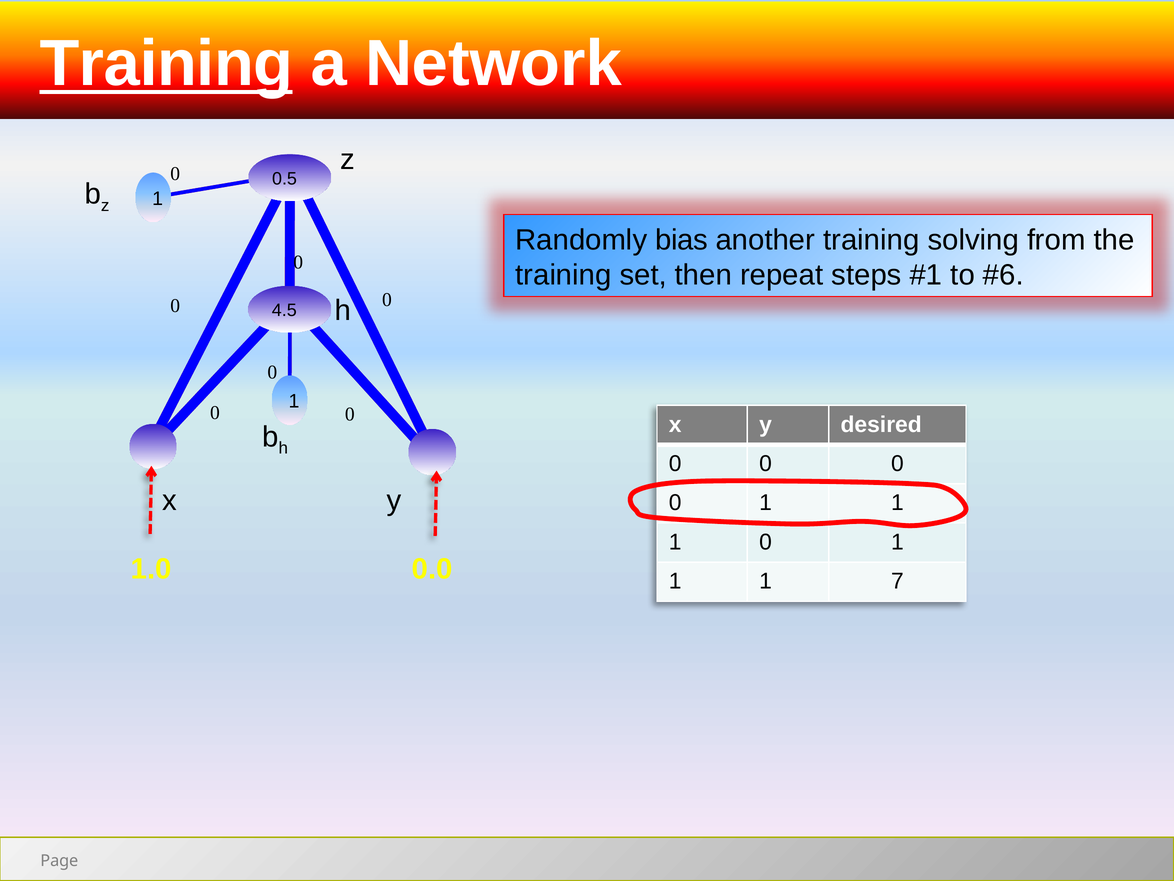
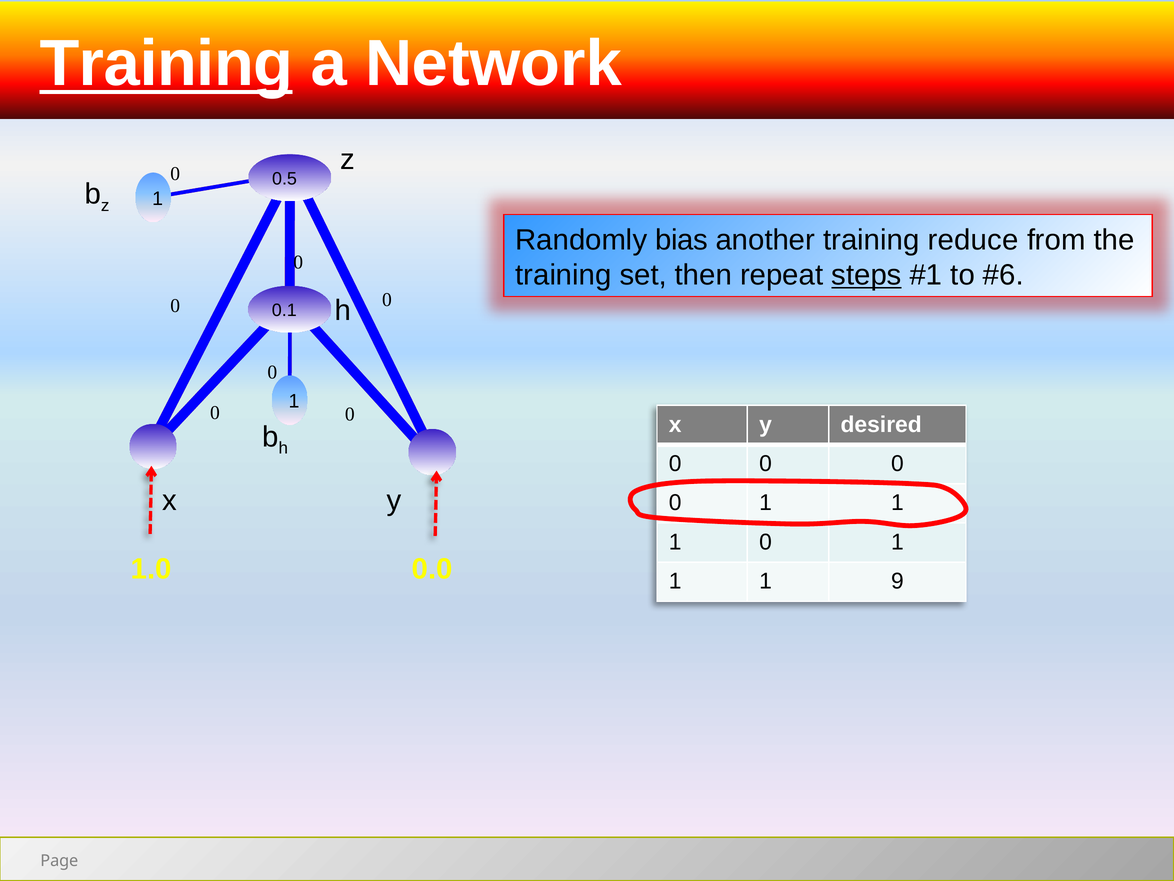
solving: solving -> reduce
steps underline: none -> present
4.5: 4.5 -> 0.1
7: 7 -> 9
